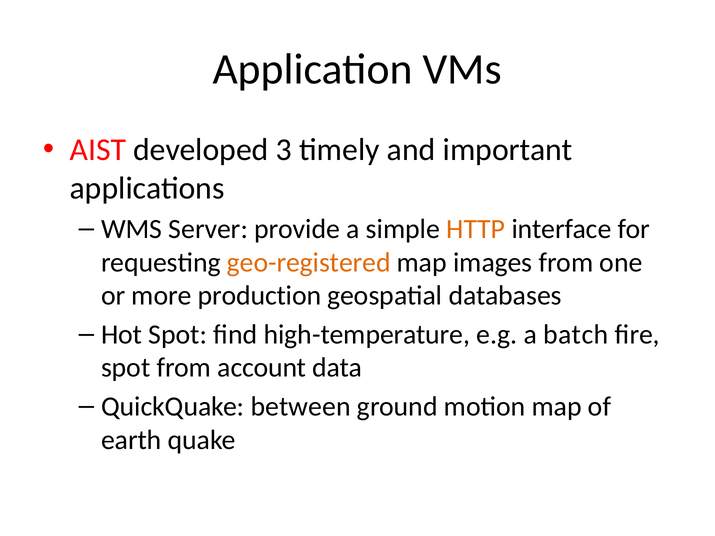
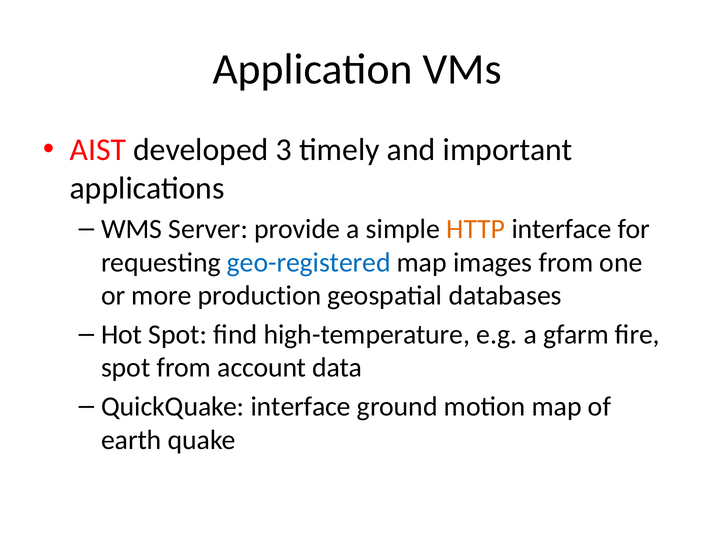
geo-registered colour: orange -> blue
batch: batch -> gfarm
QuickQuake between: between -> interface
